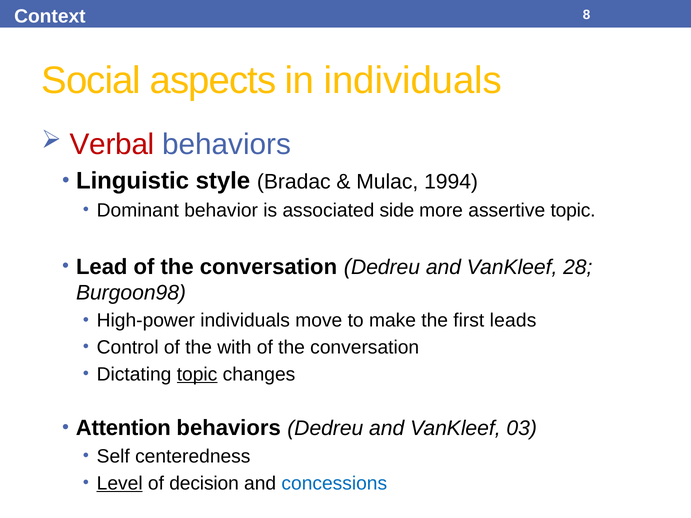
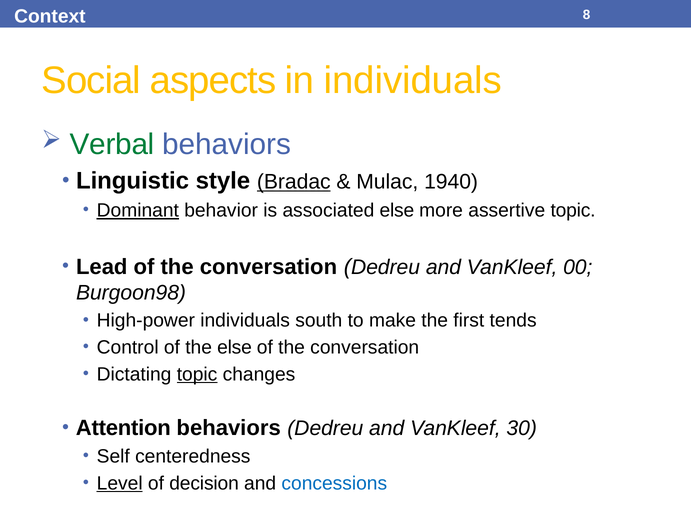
Verbal colour: red -> green
Bradac underline: none -> present
1994: 1994 -> 1940
Dominant underline: none -> present
associated side: side -> else
28: 28 -> 00
move: move -> south
leads: leads -> tends
the with: with -> else
03: 03 -> 30
